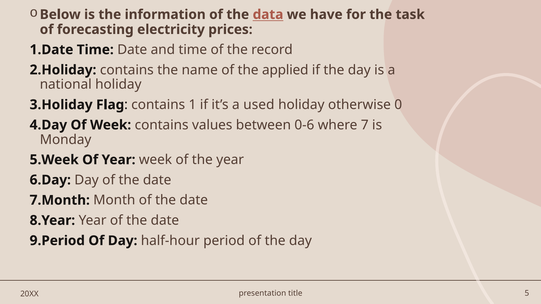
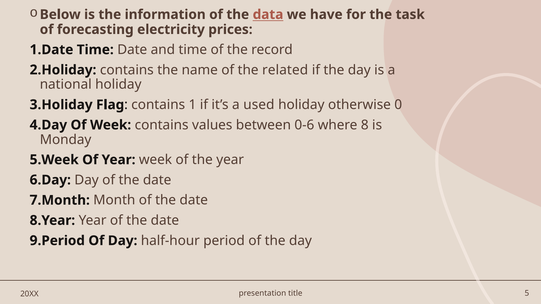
applied: applied -> related
7: 7 -> 8
